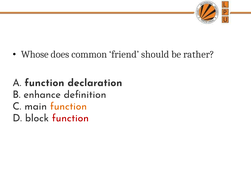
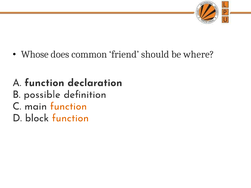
rather: rather -> where
enhance: enhance -> possible
function at (70, 118) colour: red -> orange
